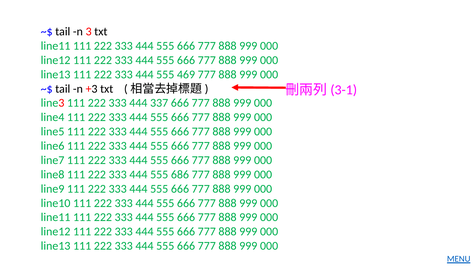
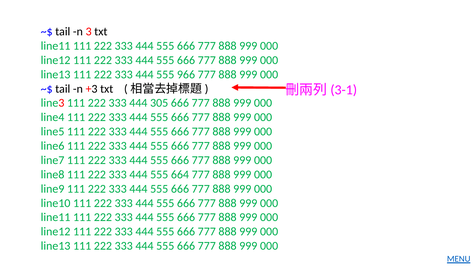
469: 469 -> 966
337: 337 -> 305
686: 686 -> 664
